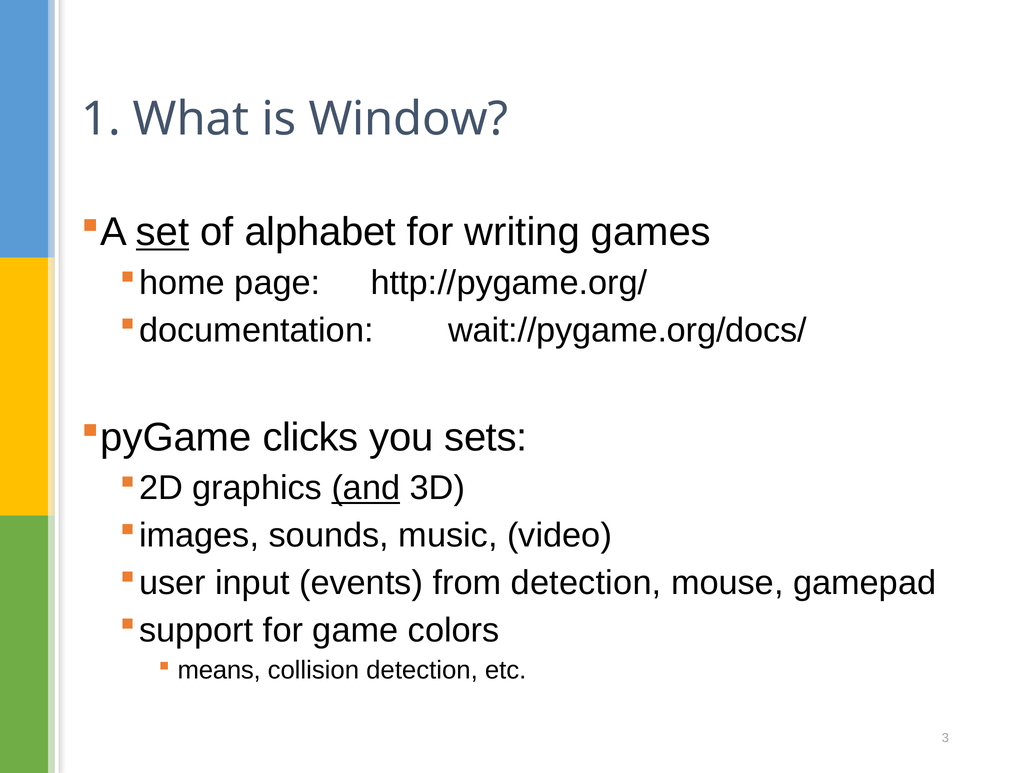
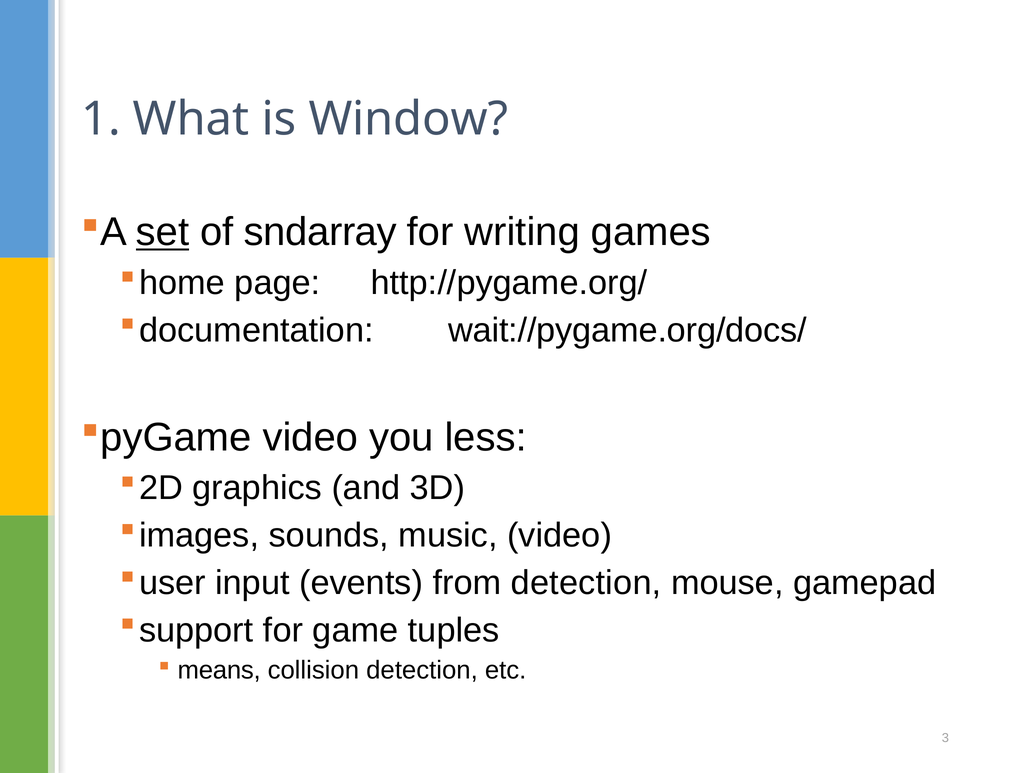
alphabet: alphabet -> sndarray
clicks at (311, 437): clicks -> video
sets: sets -> less
and underline: present -> none
colors: colors -> tuples
